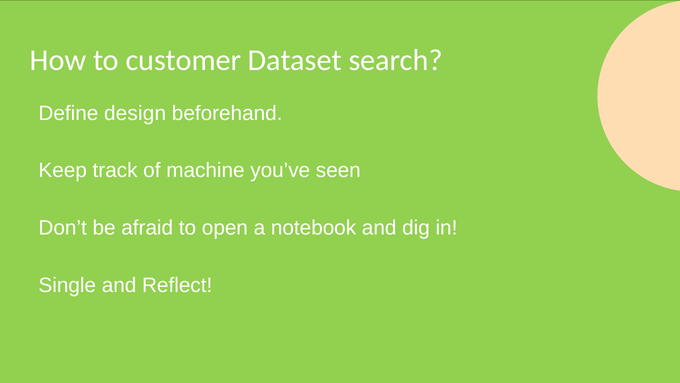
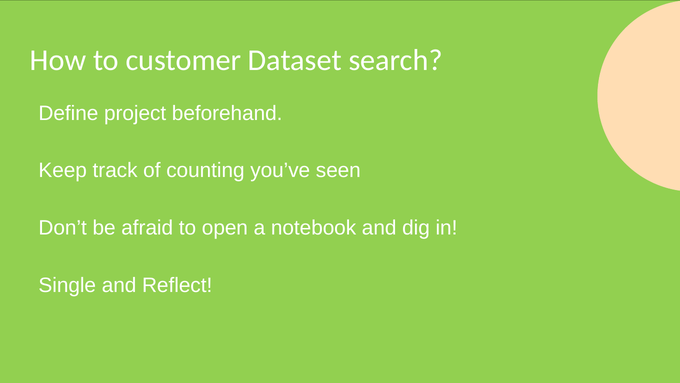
design: design -> project
machine: machine -> counting
